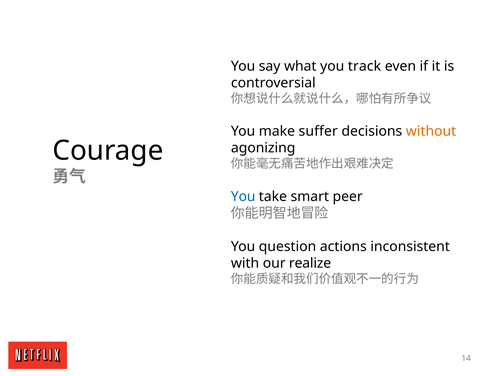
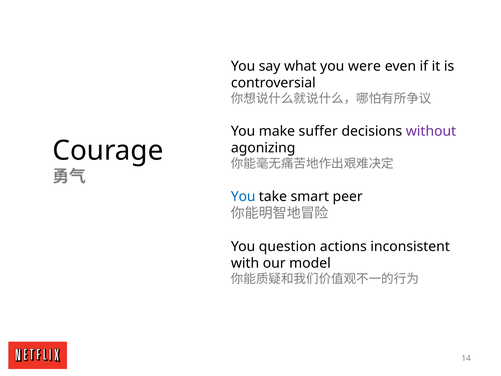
track: track -> were
without colour: orange -> purple
realize: realize -> model
